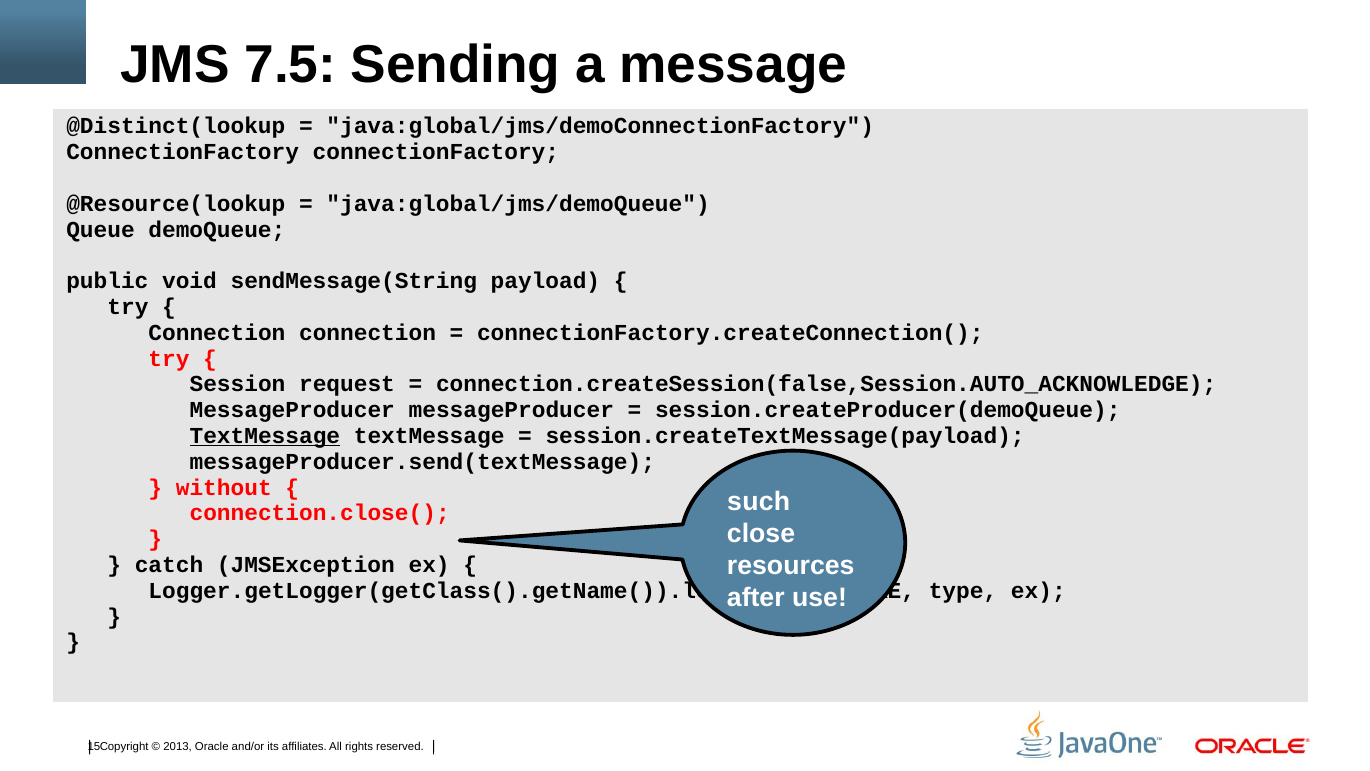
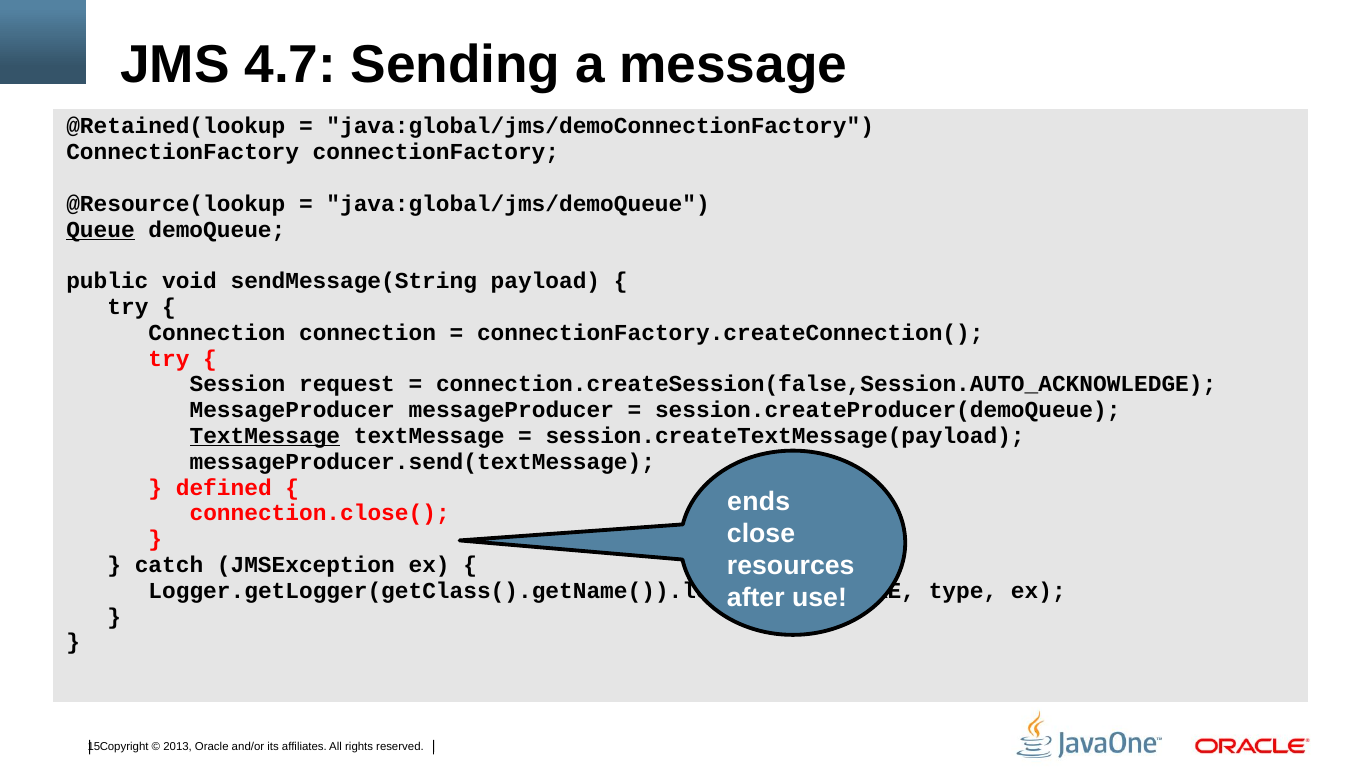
7.5: 7.5 -> 4.7
@Distinct(lookup: @Distinct(lookup -> @Retained(lookup
Queue underline: none -> present
without: without -> defined
such: such -> ends
